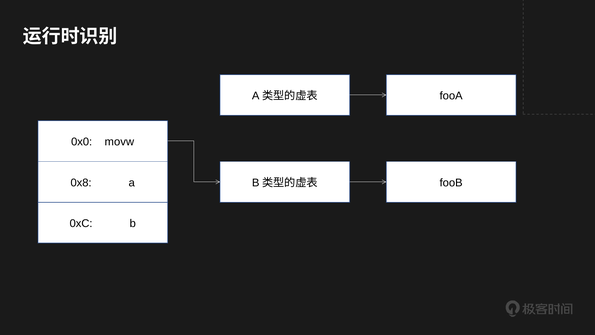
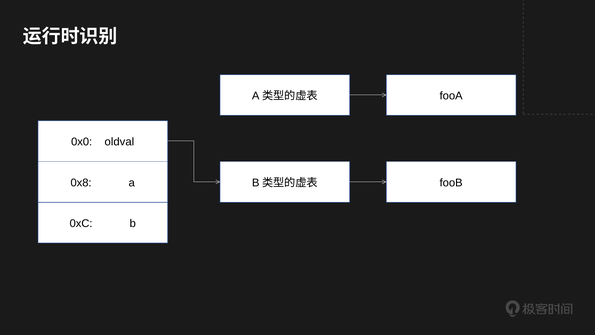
movw: movw -> oldval
